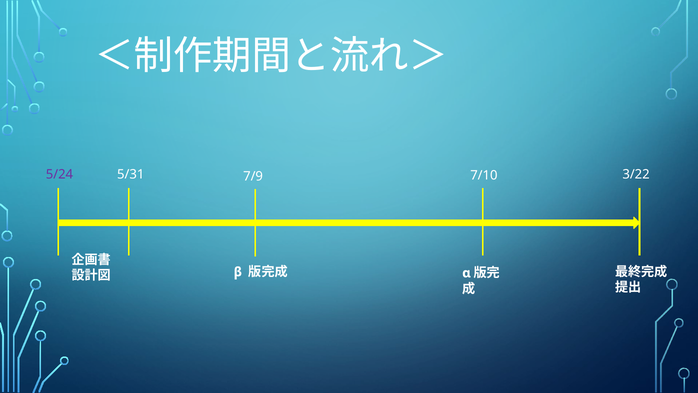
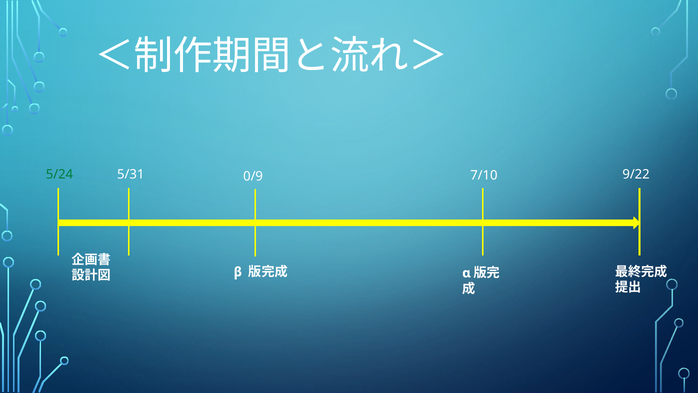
5/24 colour: purple -> green
7/9: 7/9 -> 0/9
3/22: 3/22 -> 9/22
